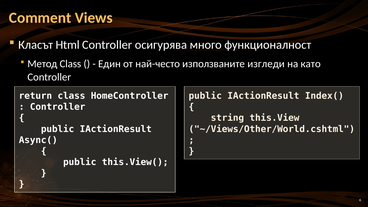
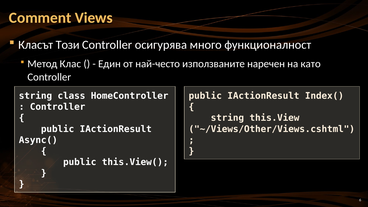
Html: Html -> Този
Метод Class: Class -> Клас
изгледи: изгледи -> наречен
return at (35, 96): return -> string
~/Views/Other/World.cshtml: ~/Views/Other/World.cshtml -> ~/Views/Other/Views.cshtml
